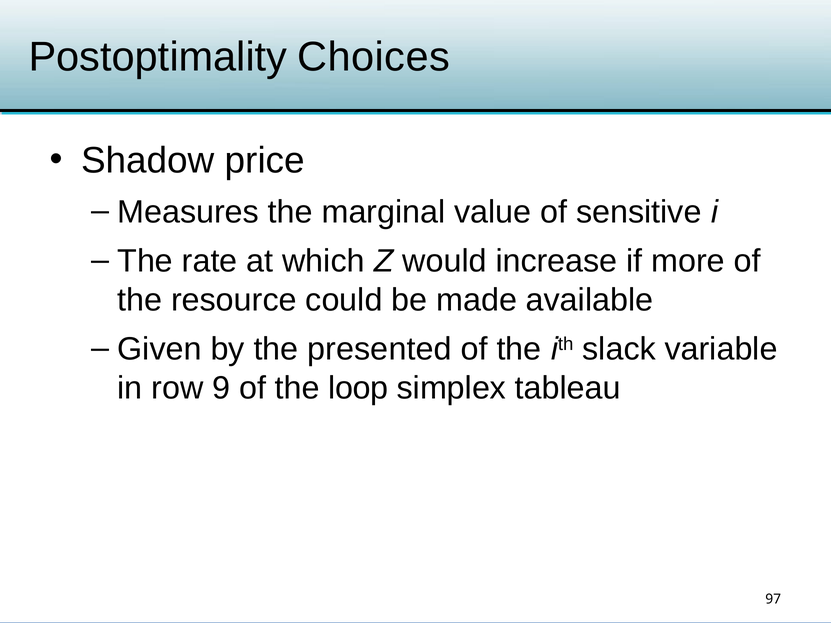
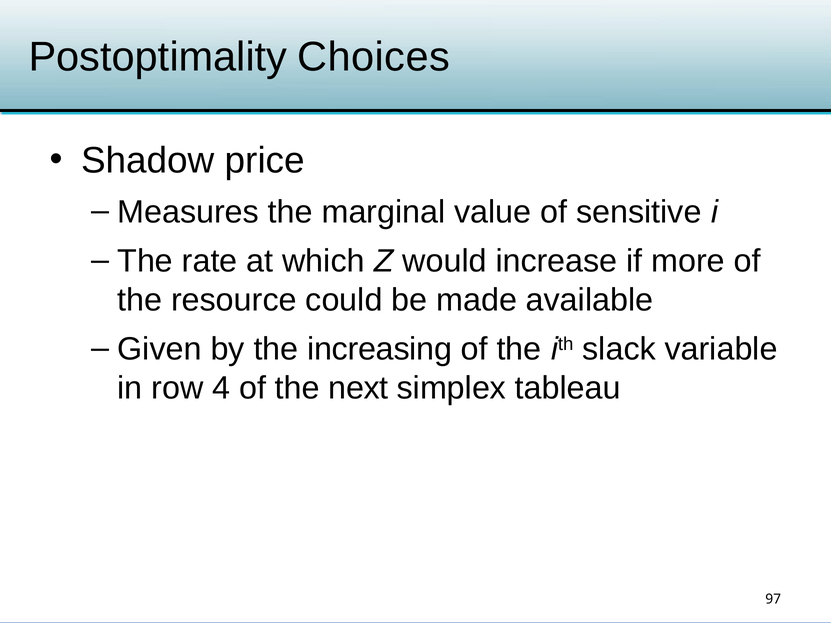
presented: presented -> increasing
9: 9 -> 4
loop: loop -> next
